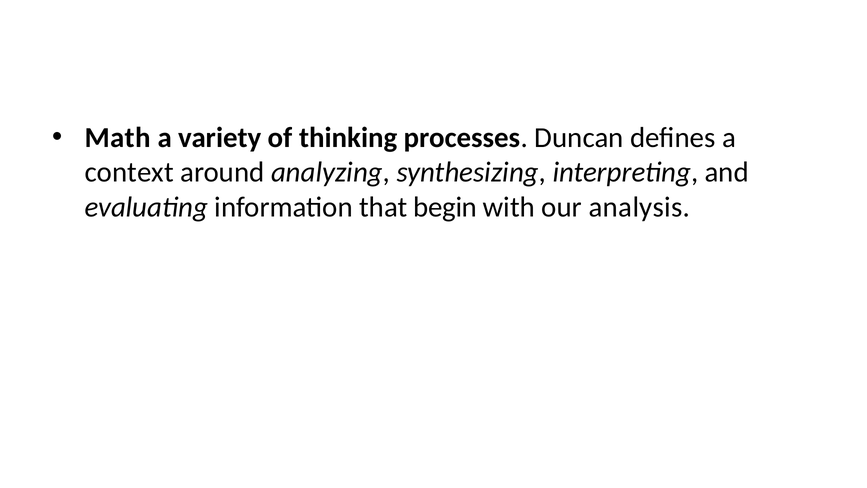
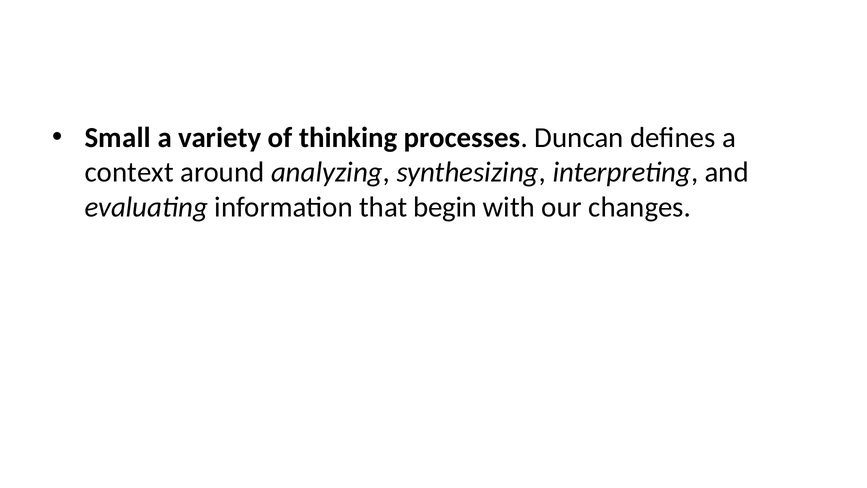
Math: Math -> Small
analysis: analysis -> changes
